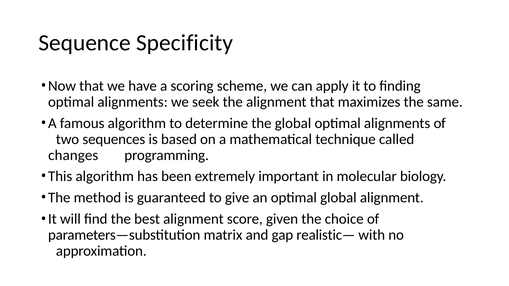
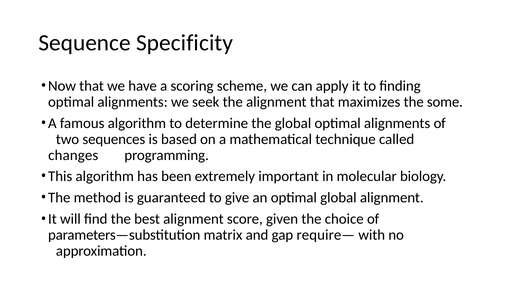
same: same -> some
realistic—: realistic— -> require—
